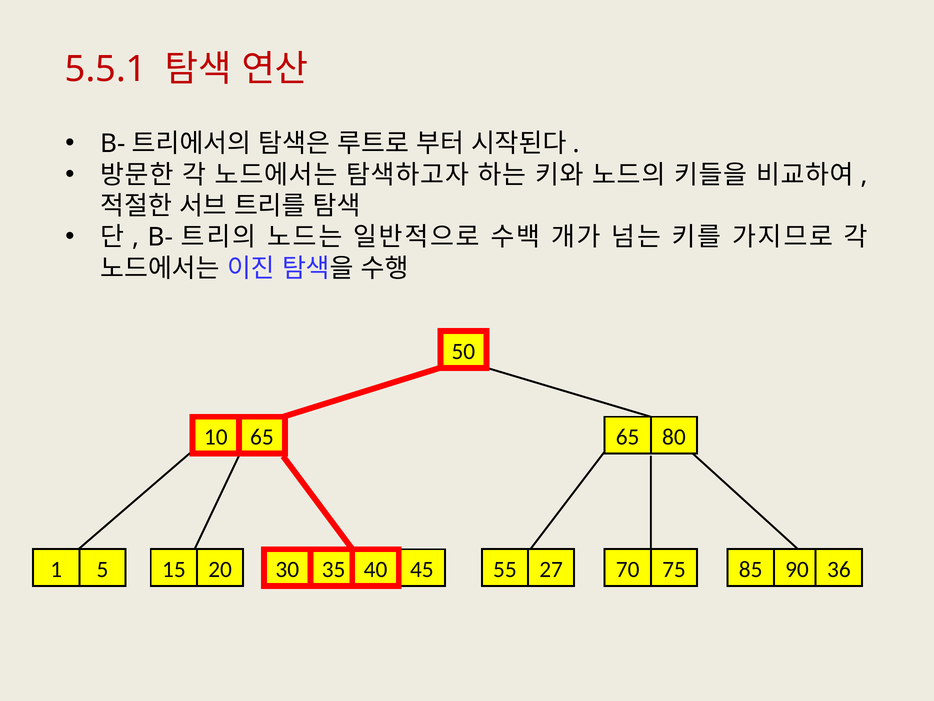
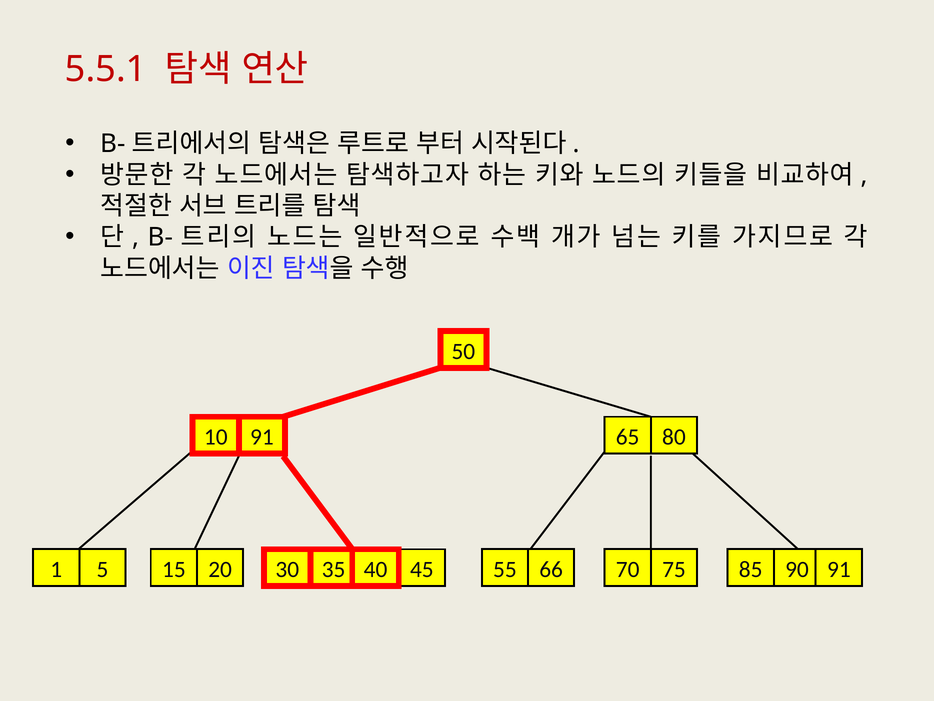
10 65: 65 -> 91
27: 27 -> 66
90 36: 36 -> 91
